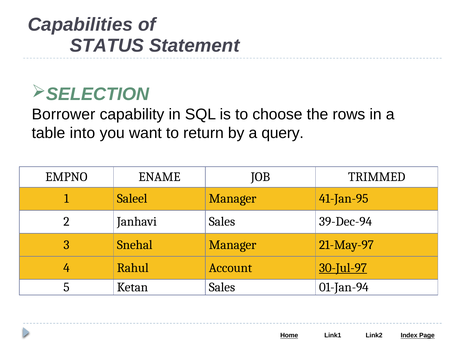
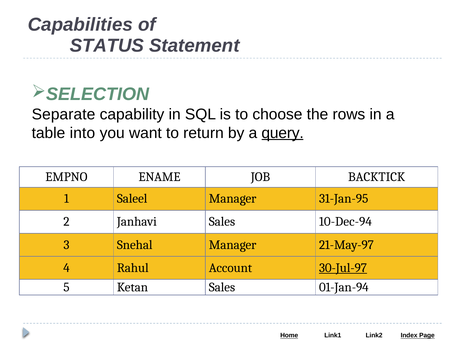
Borrower: Borrower -> Separate
query underline: none -> present
TRIMMED: TRIMMED -> BACKTICK
41-Jan-95: 41-Jan-95 -> 31-Jan-95
39-Dec-94: 39-Dec-94 -> 10-Dec-94
